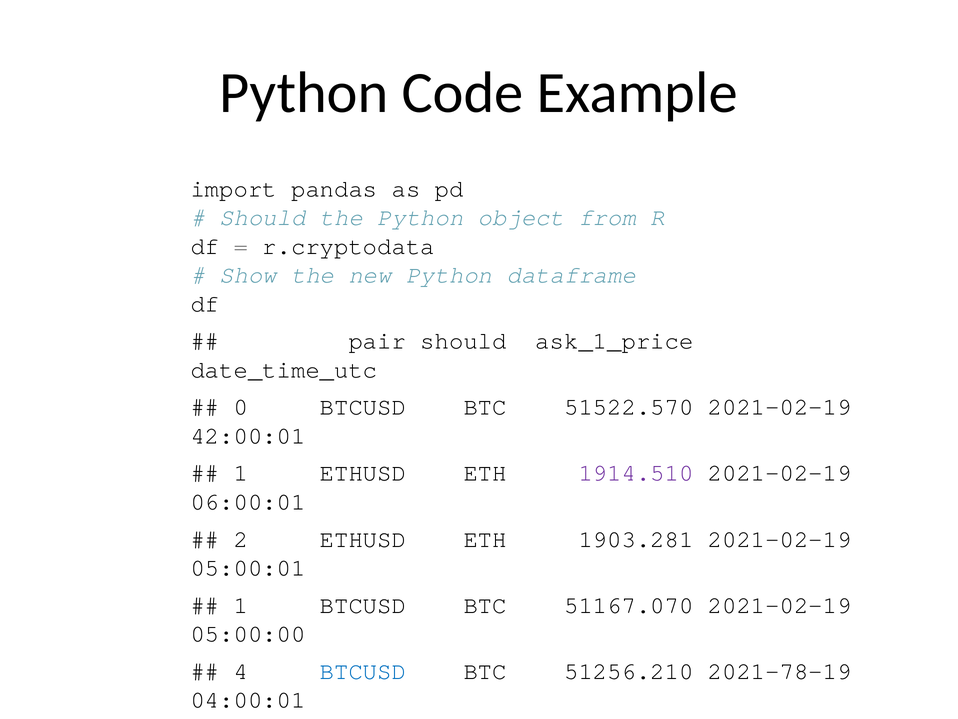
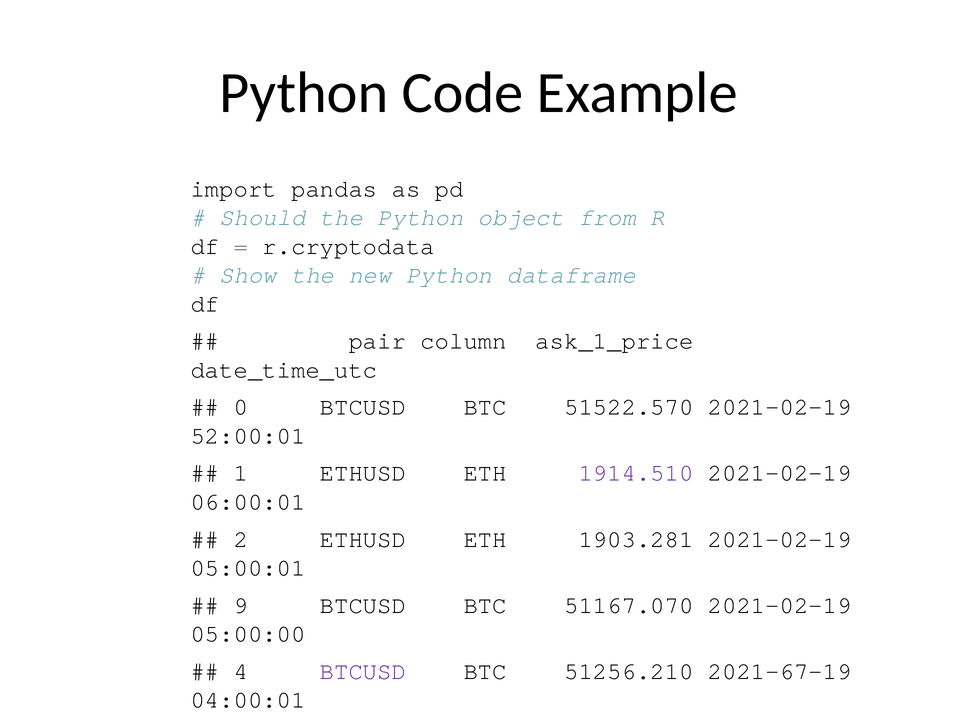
pair should: should -> column
42:00:01: 42:00:01 -> 52:00:01
1 at (241, 605): 1 -> 9
BTCUSD at (363, 671) colour: blue -> purple
2021-78-19: 2021-78-19 -> 2021-67-19
